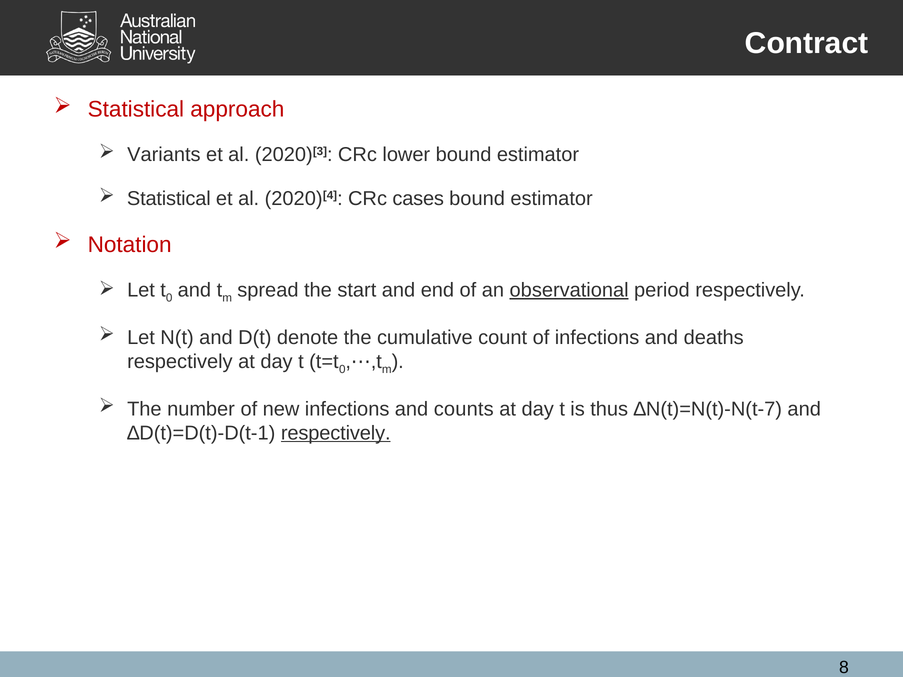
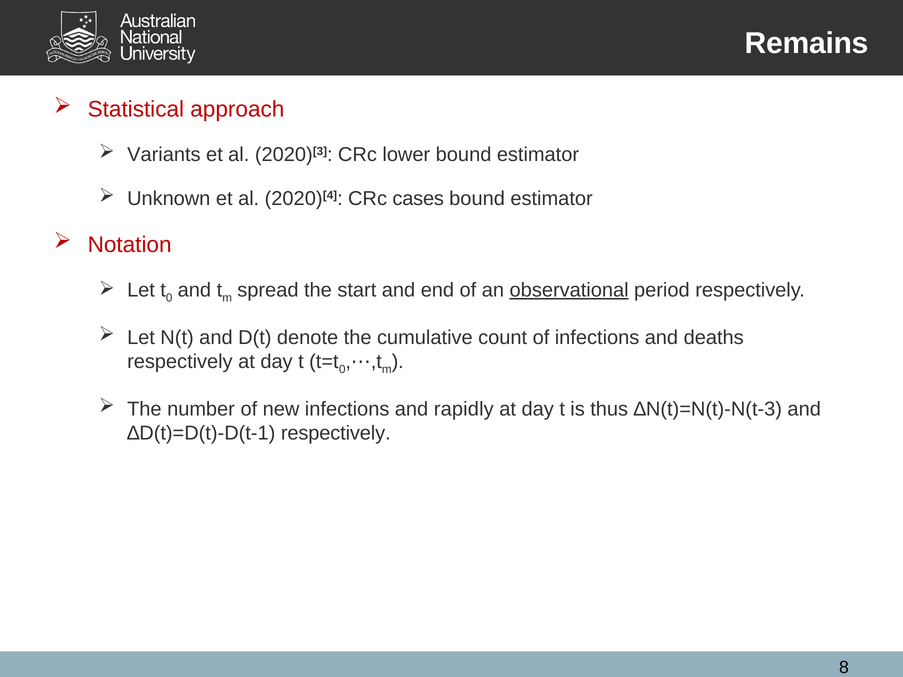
Contract: Contract -> Remains
Statistical at (169, 199): Statistical -> Unknown
counts: counts -> rapidly
∆N(t)=N(t)-N(t-7: ∆N(t)=N(t)-N(t-7 -> ∆N(t)=N(t)-N(t-3
respectively at (336, 433) underline: present -> none
